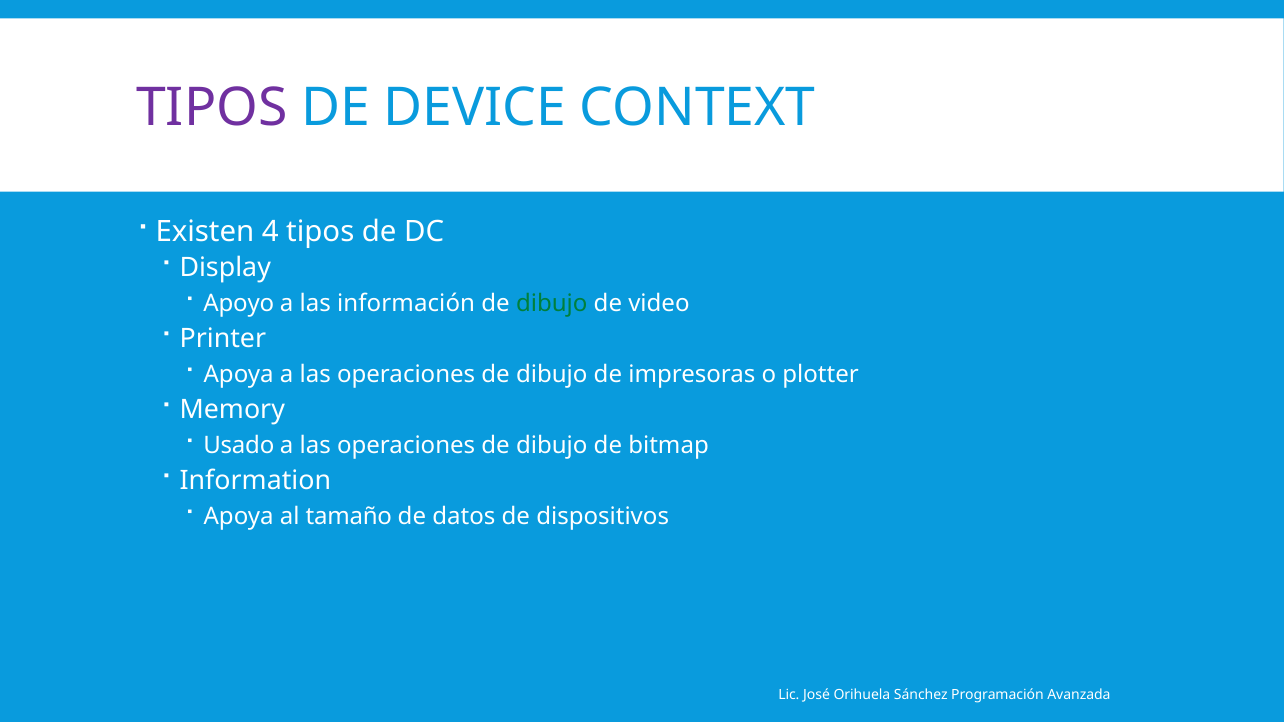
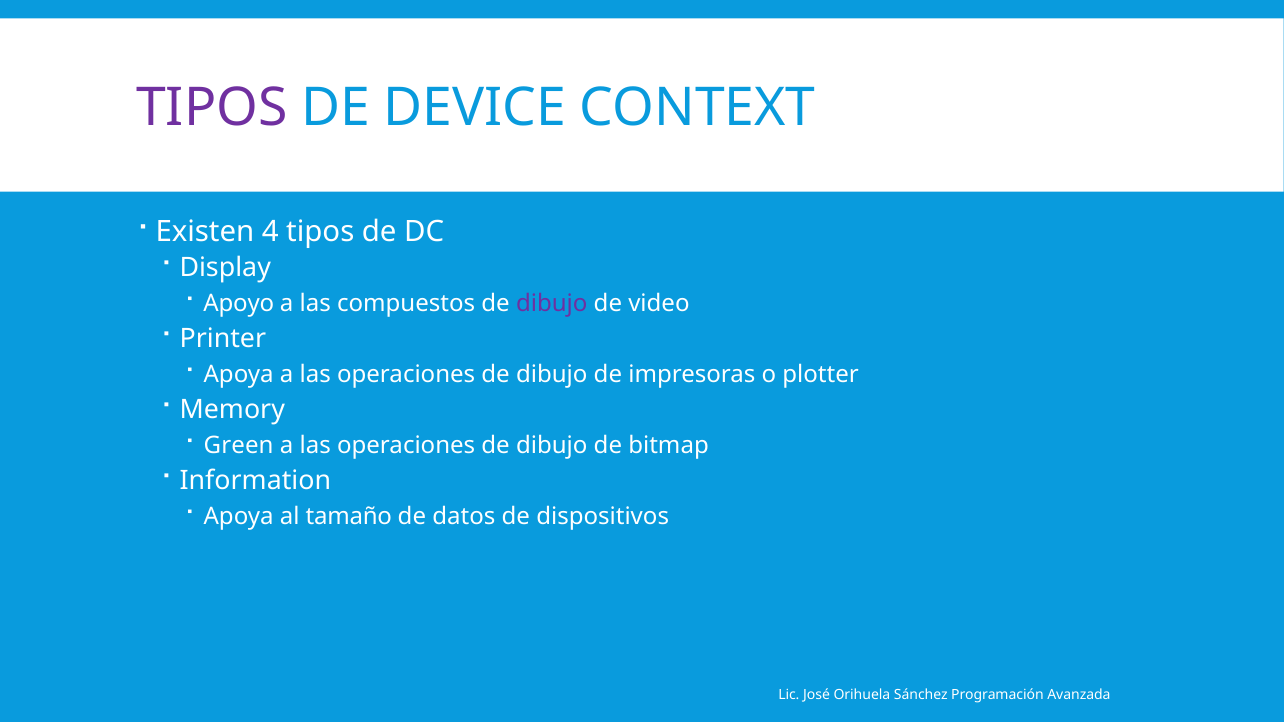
información: información -> compuestos
dibujo at (552, 304) colour: green -> purple
Usado: Usado -> Green
